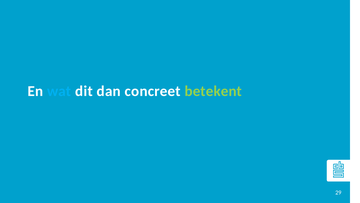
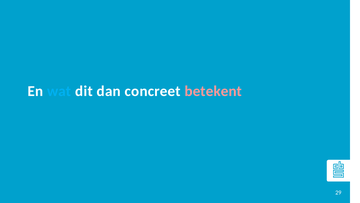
betekent colour: light green -> pink
